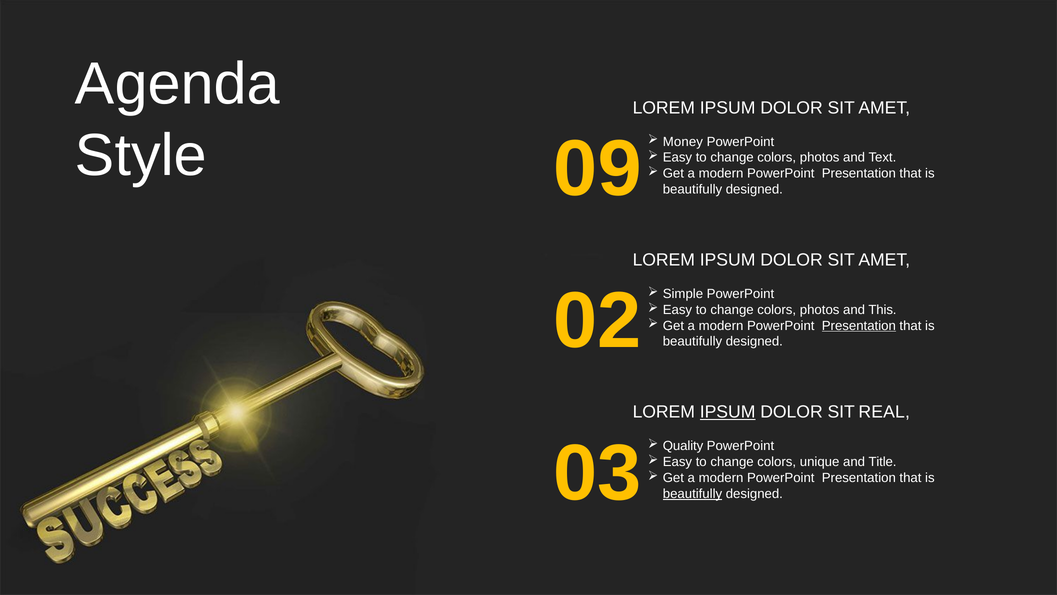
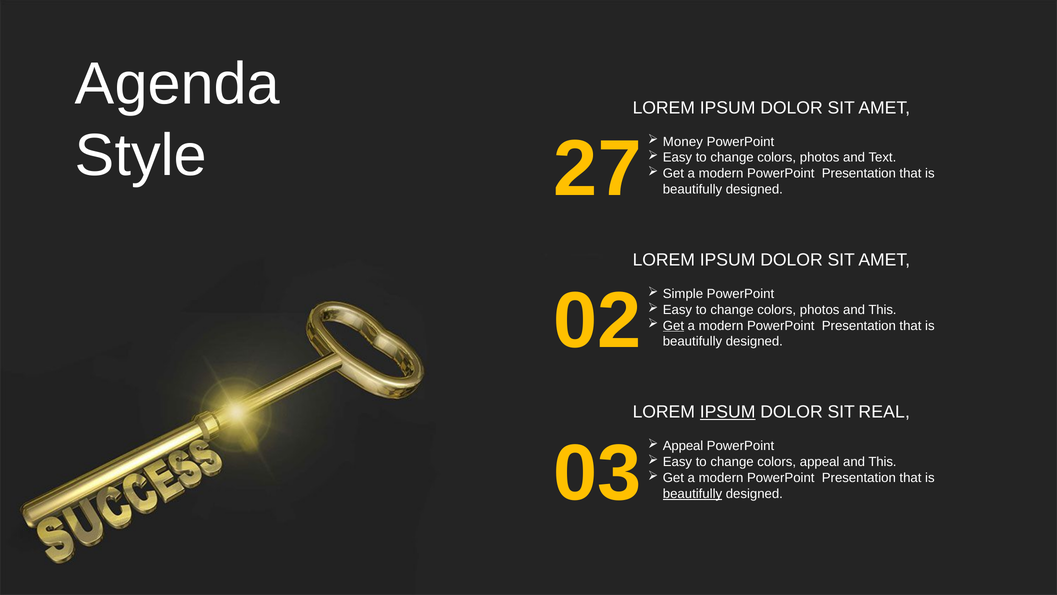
09: 09 -> 27
Get at (673, 325) underline: none -> present
Presentation at (859, 325) underline: present -> none
Quality at (683, 446): Quality -> Appeal
colors unique: unique -> appeal
Title at (882, 462): Title -> This
